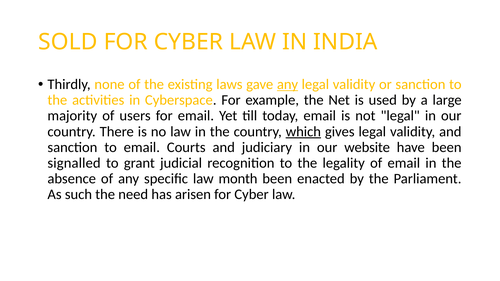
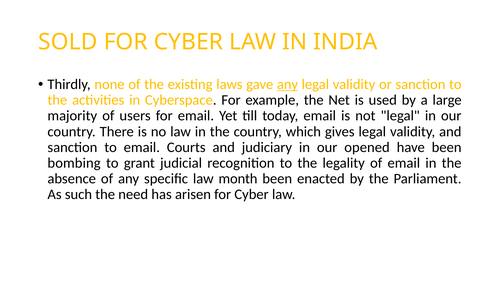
which underline: present -> none
website: website -> opened
signalled: signalled -> bombing
